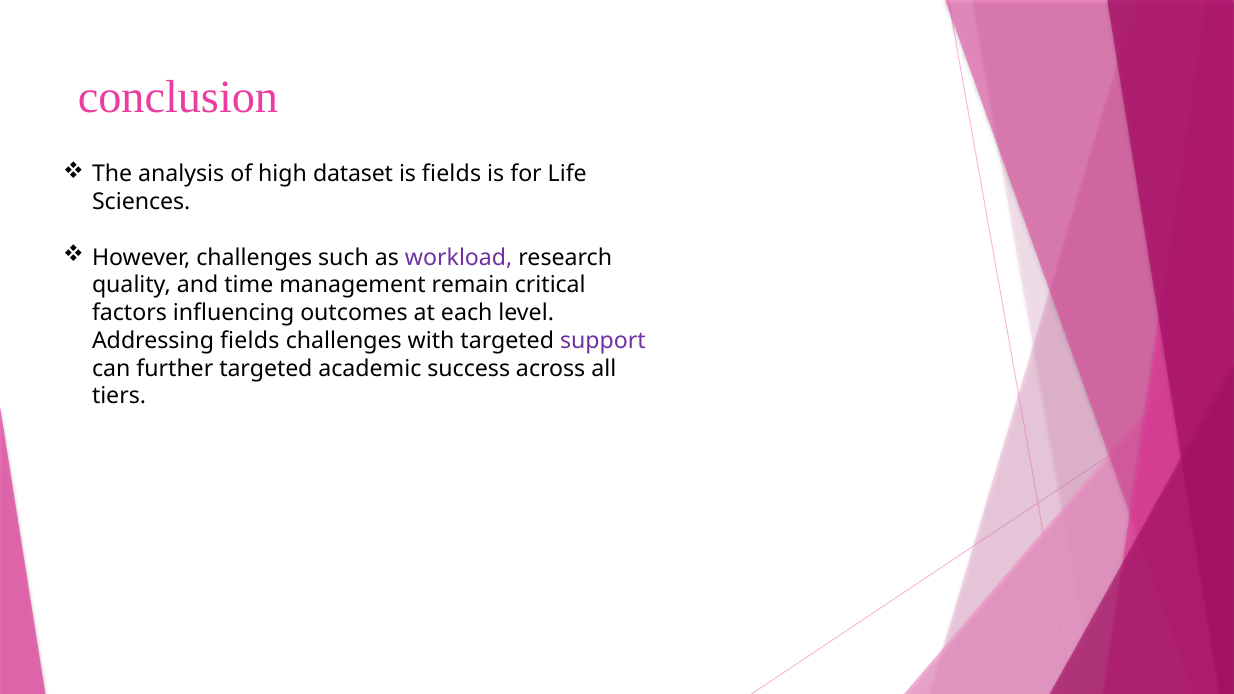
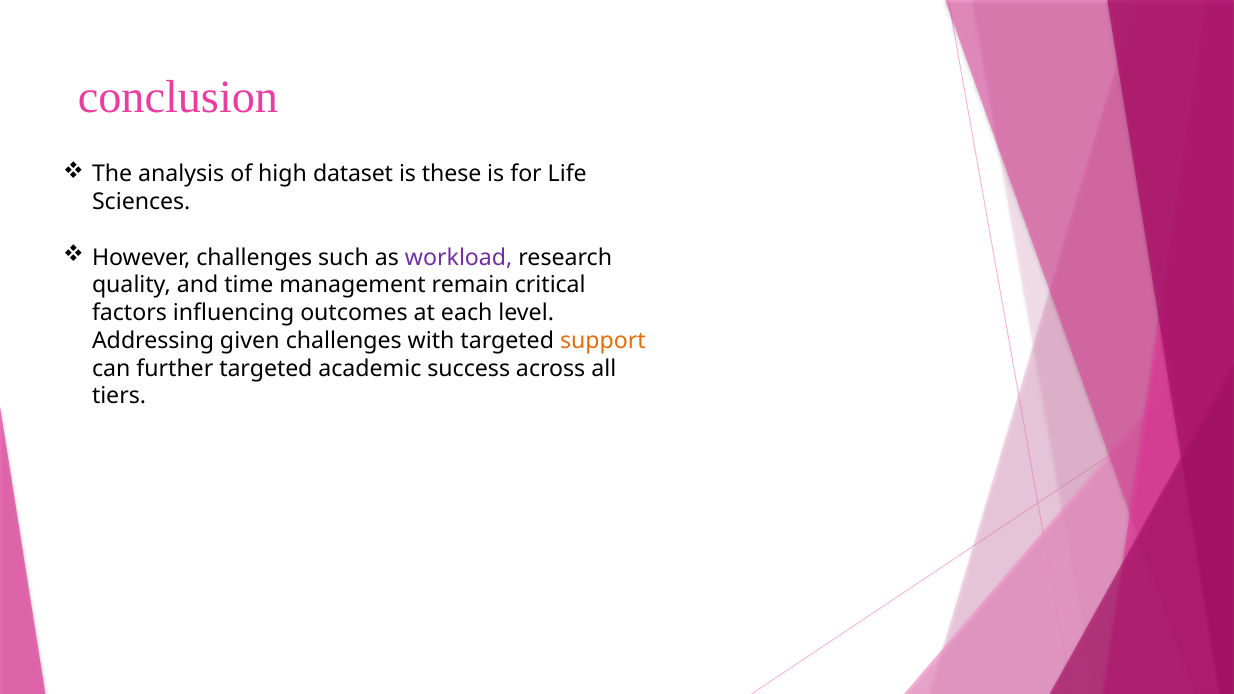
is fields: fields -> these
Addressing fields: fields -> given
support colour: purple -> orange
